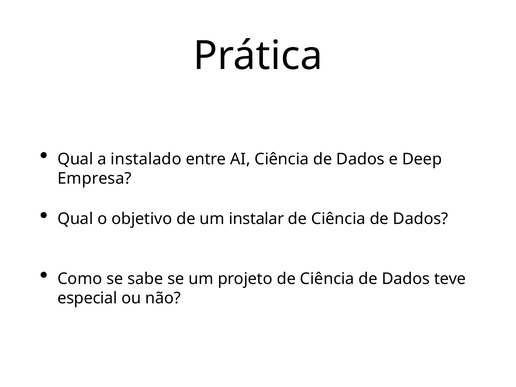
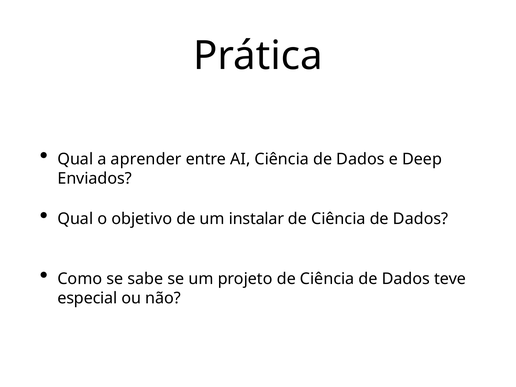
instalado: instalado -> aprender
Empresa: Empresa -> Enviados
